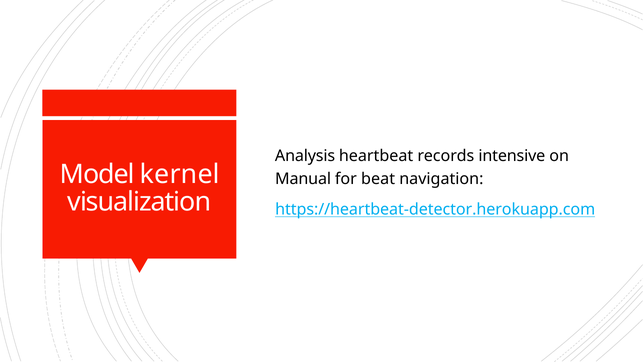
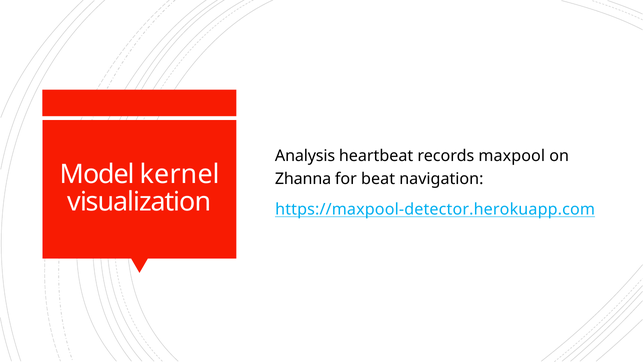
intensive: intensive -> maxpool
Manual: Manual -> Zhanna
https://heartbeat-detector.herokuapp.com: https://heartbeat-detector.herokuapp.com -> https://maxpool-detector.herokuapp.com
